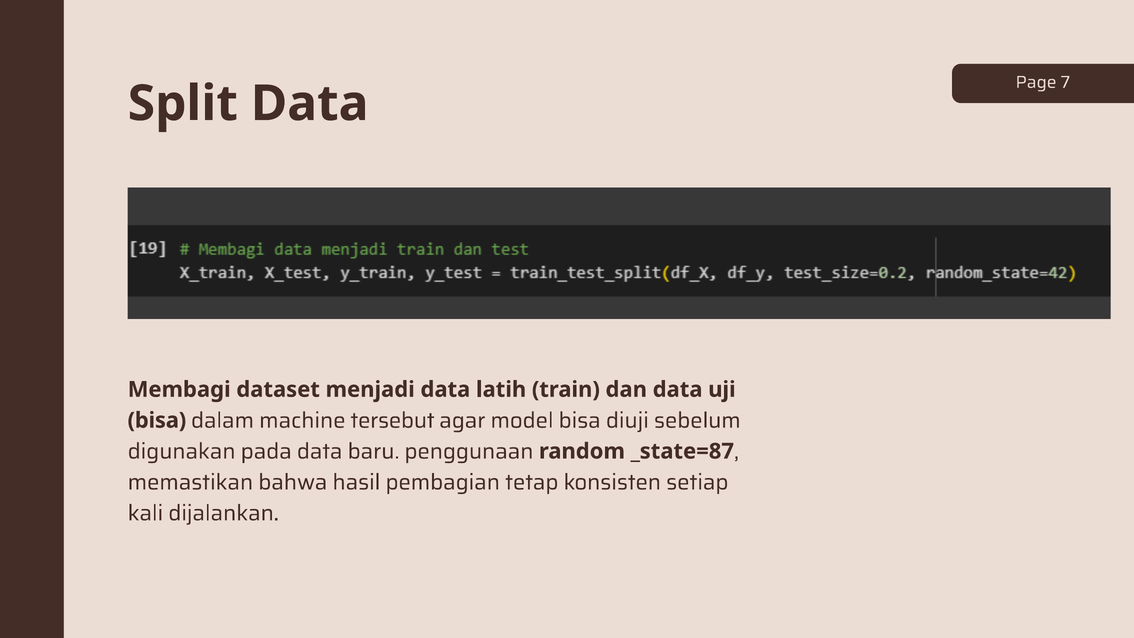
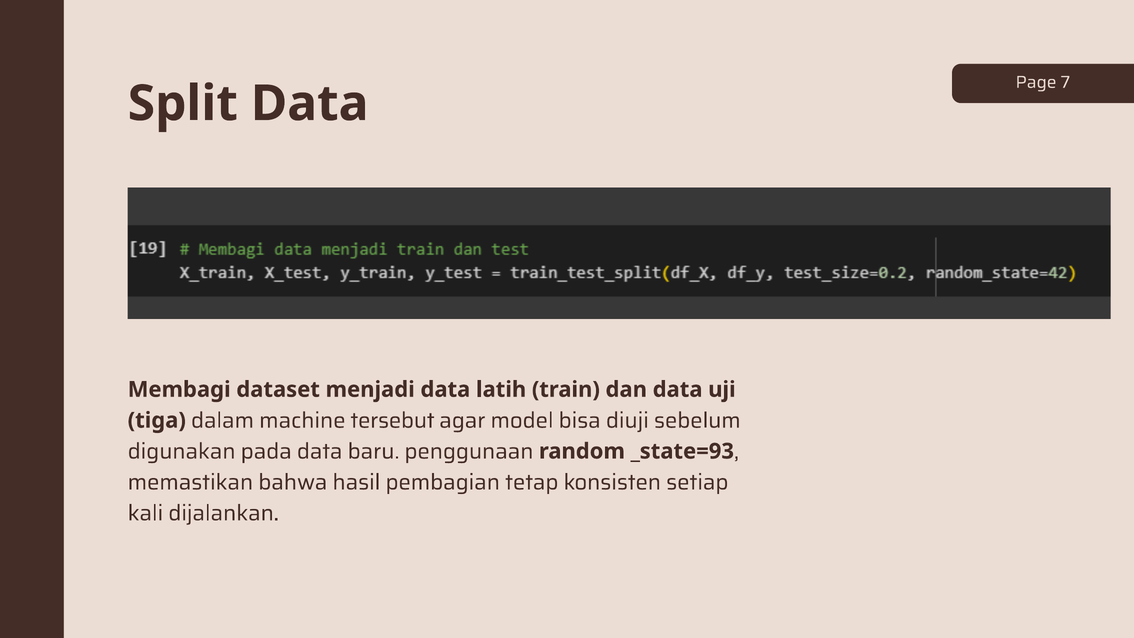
bisa at (157, 420): bisa -> tiga
_state=87: _state=87 -> _state=93
